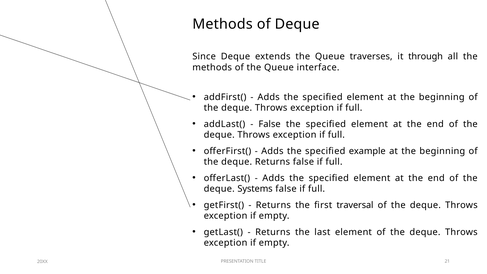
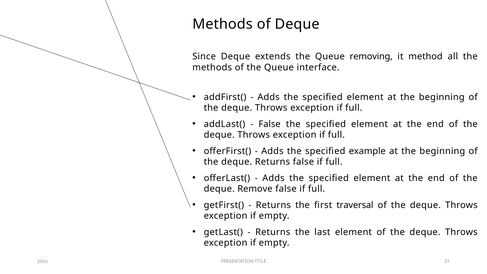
traverses: traverses -> removing
through: through -> method
Systems: Systems -> Remove
